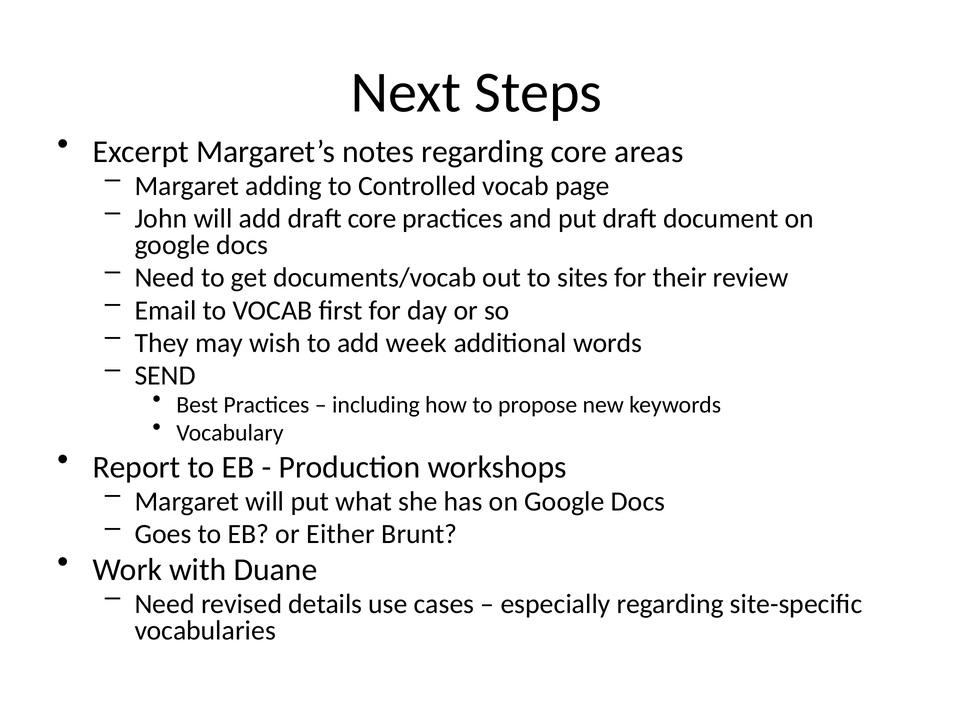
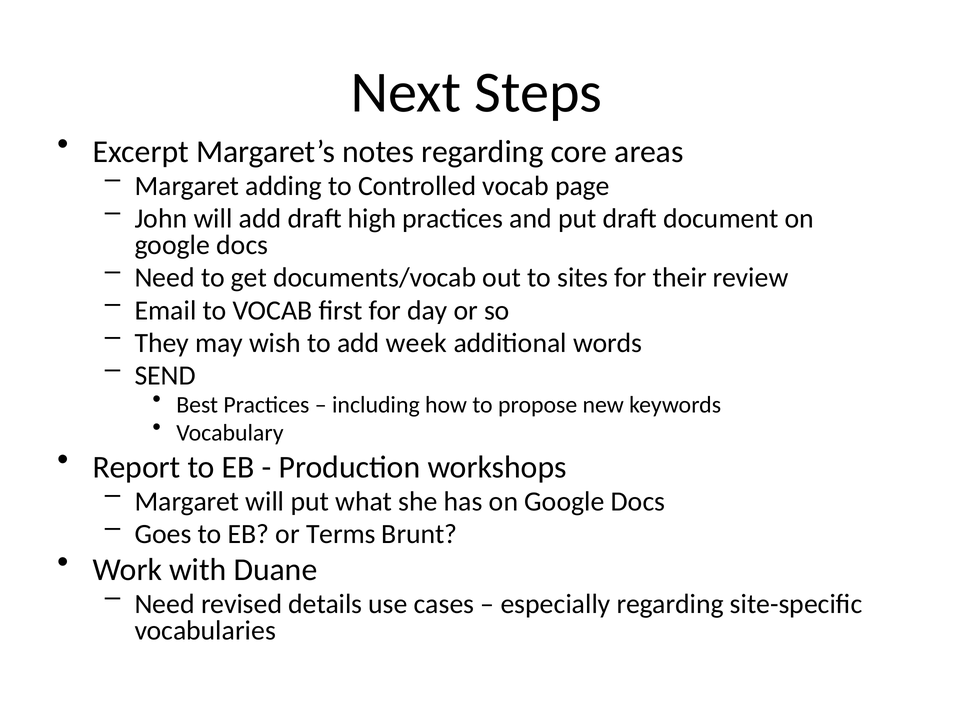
draft core: core -> high
Either: Either -> Terms
